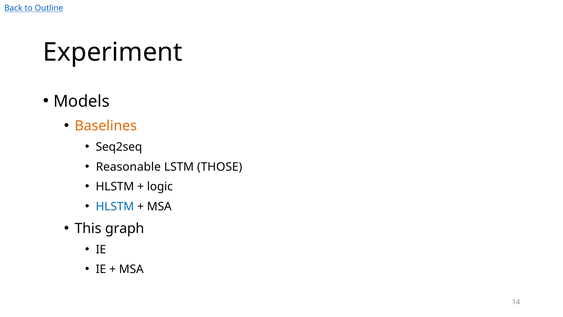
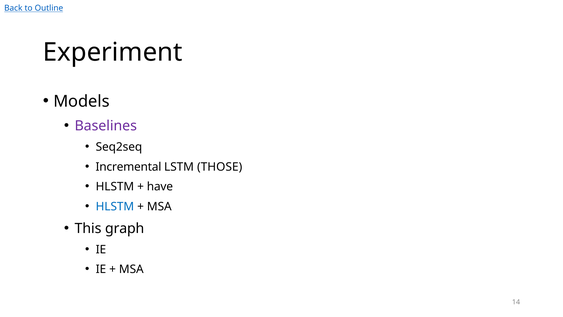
Baselines colour: orange -> purple
Reasonable: Reasonable -> Incremental
logic: logic -> have
